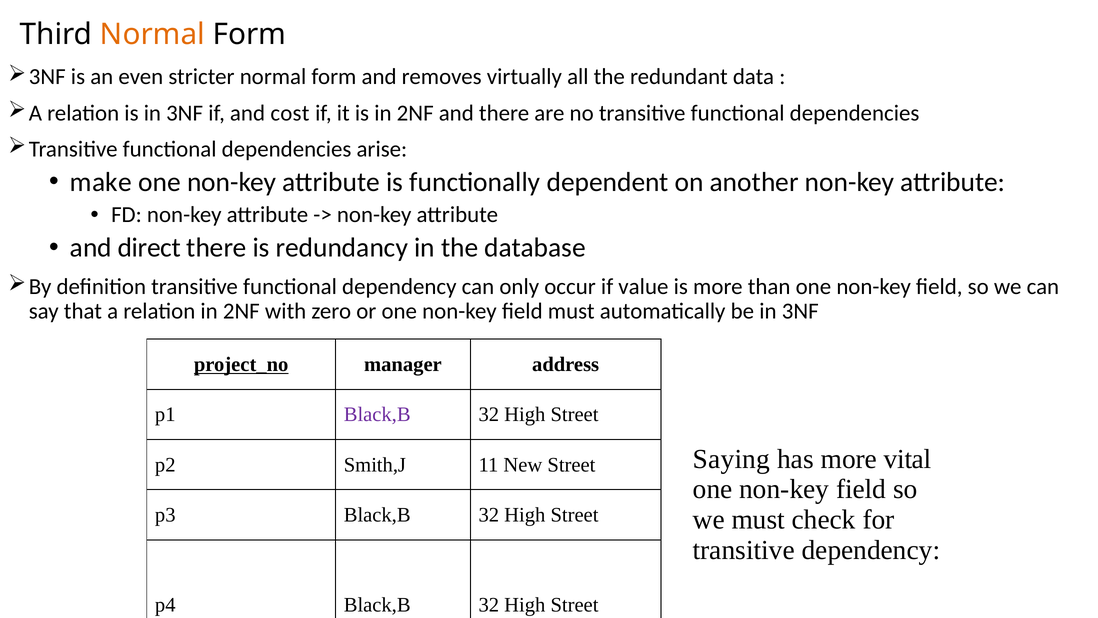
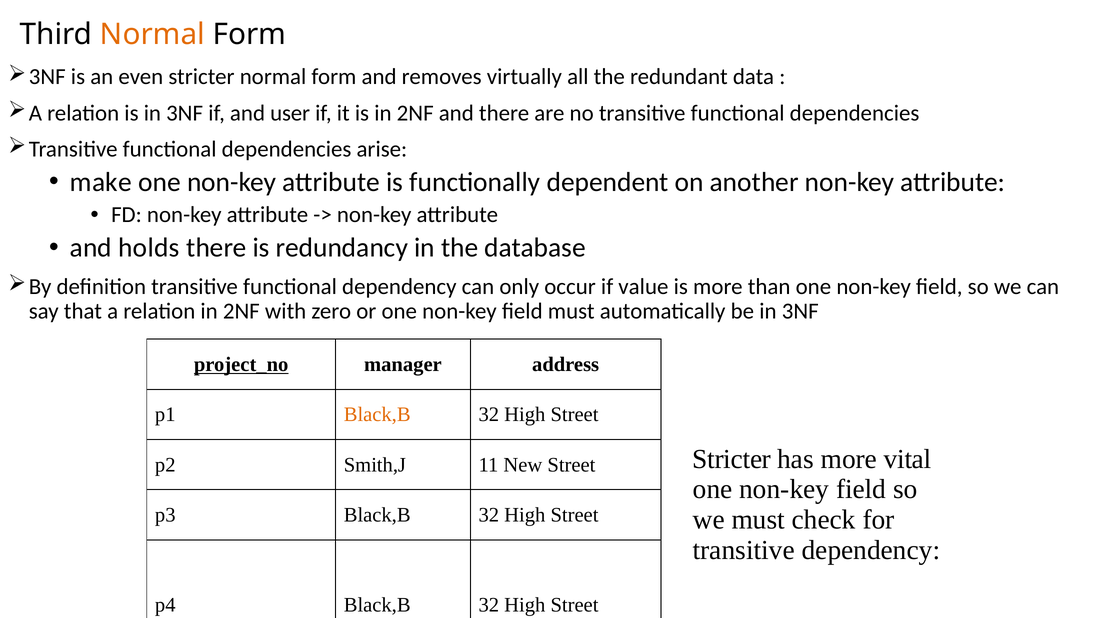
cost: cost -> user
direct: direct -> holds
Black,B at (377, 414) colour: purple -> orange
Saying at (731, 459): Saying -> Stricter
